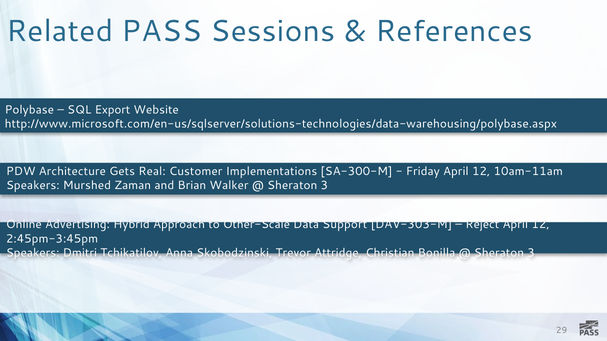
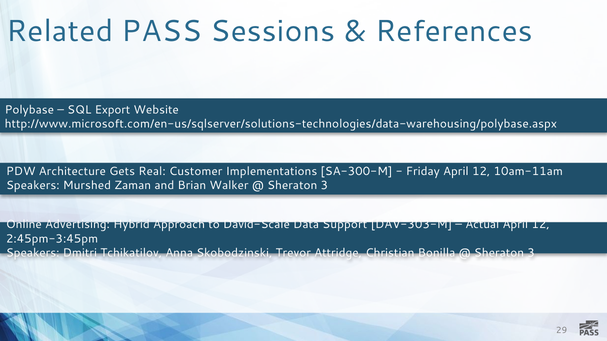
Other-Scale: Other-Scale -> David-Scale
Reject: Reject -> Actual
